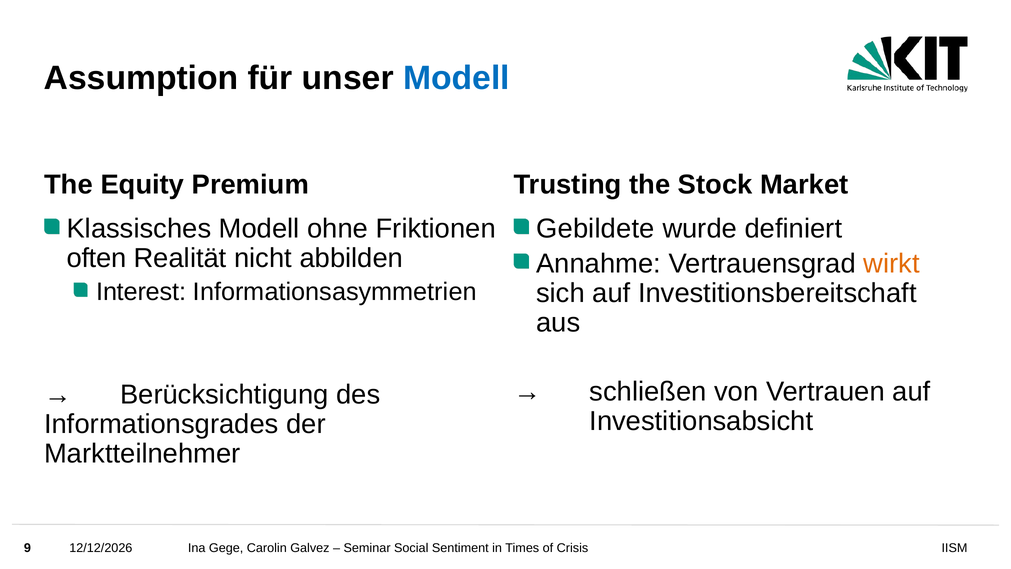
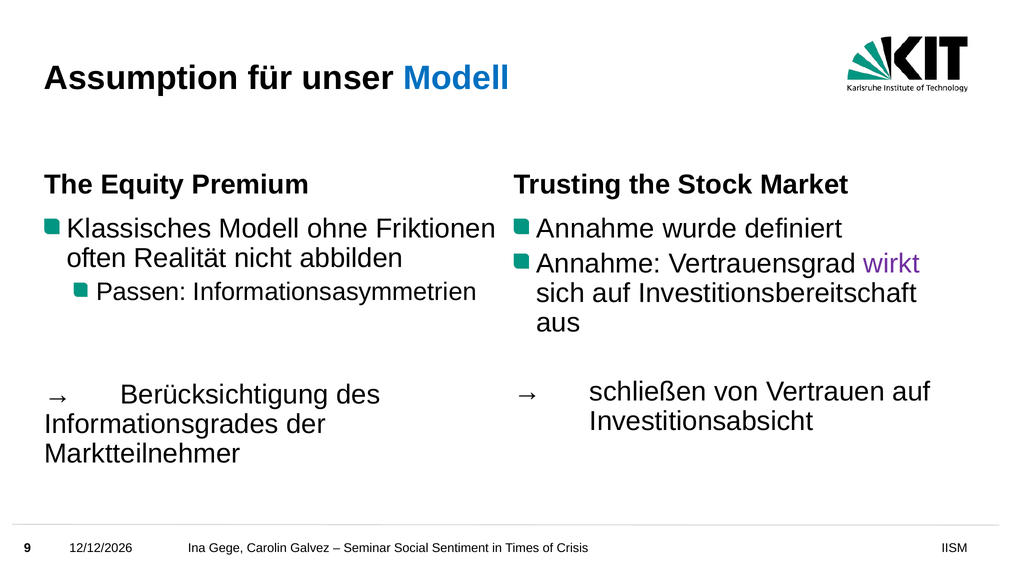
Gebildete at (595, 229): Gebildete -> Annahme
wirkt colour: orange -> purple
Interest: Interest -> Passen
